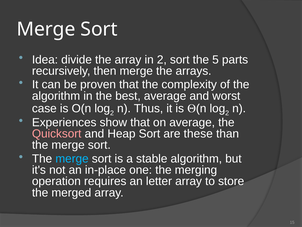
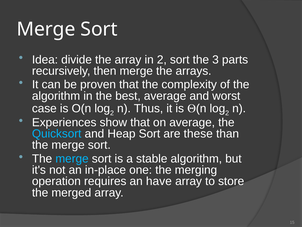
5: 5 -> 3
Quicksort colour: pink -> light blue
letter: letter -> have
